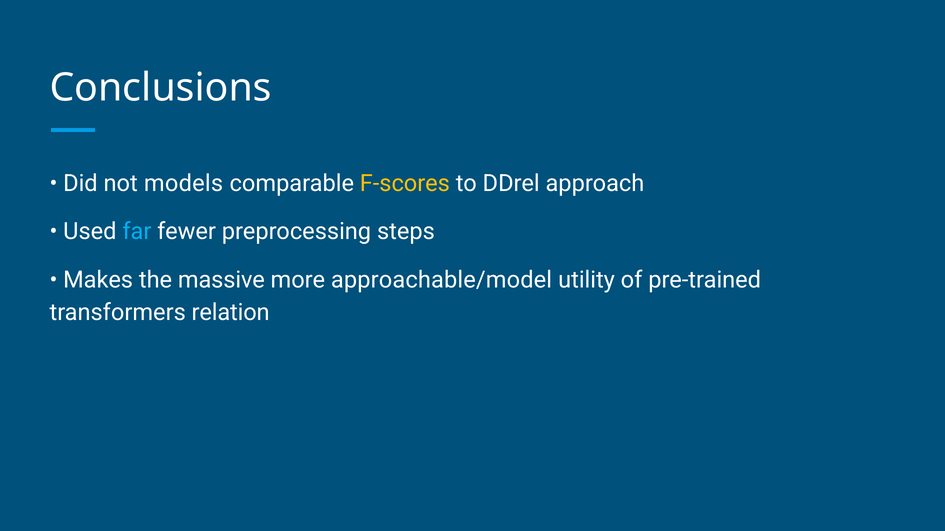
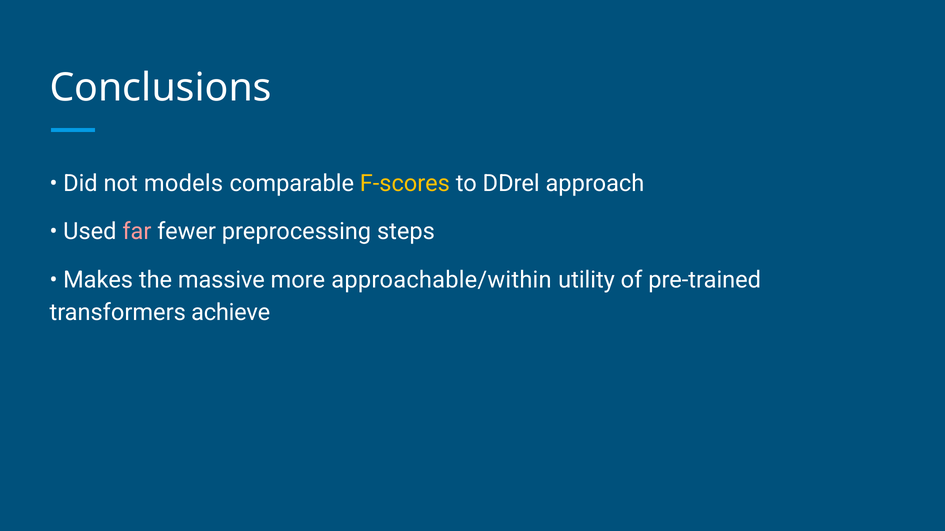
far colour: light blue -> pink
approachable/model: approachable/model -> approachable/within
relation: relation -> achieve
